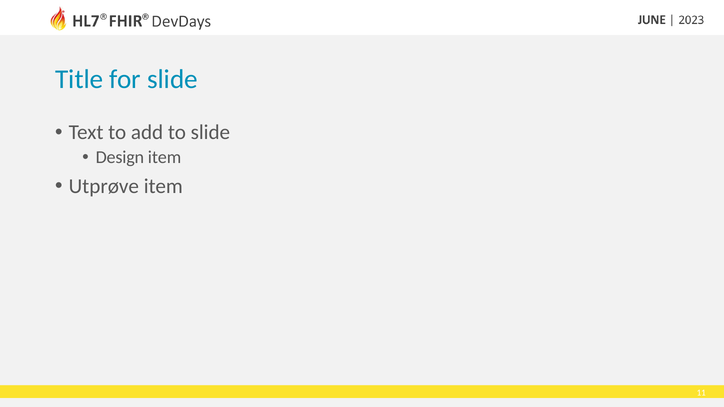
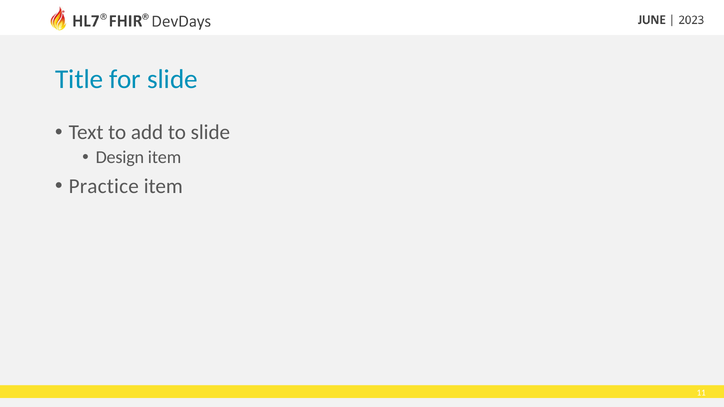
Utprøve: Utprøve -> Practice
